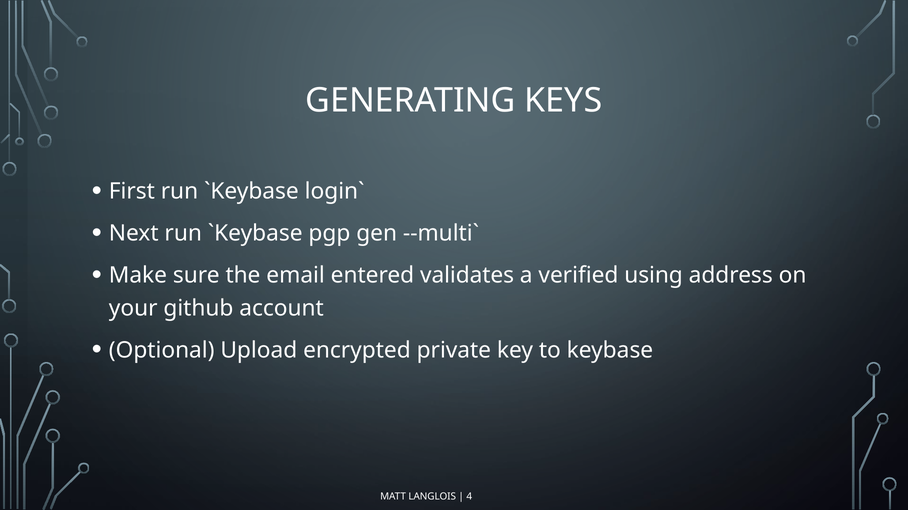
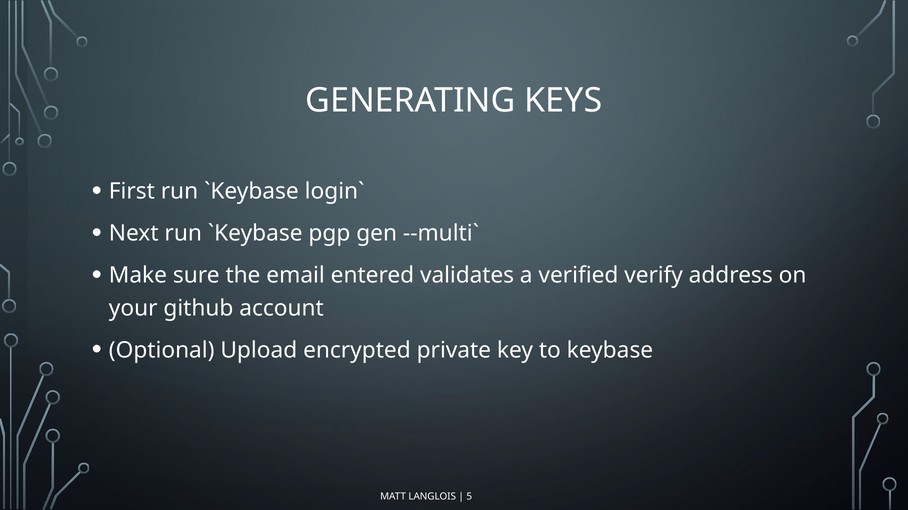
using: using -> verify
4: 4 -> 5
